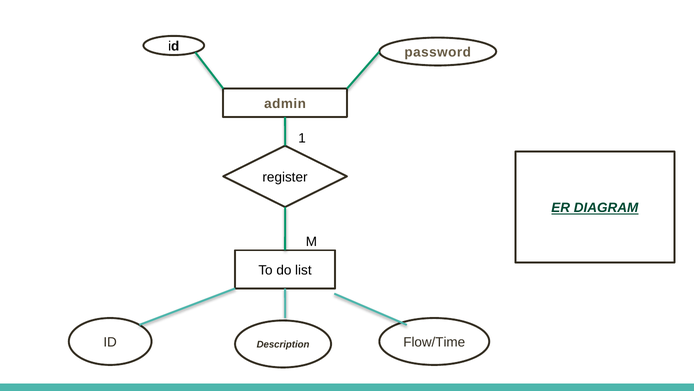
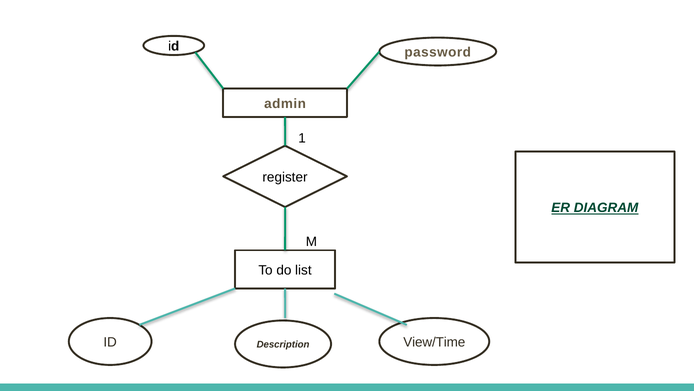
Flow/Time: Flow/Time -> View/Time
